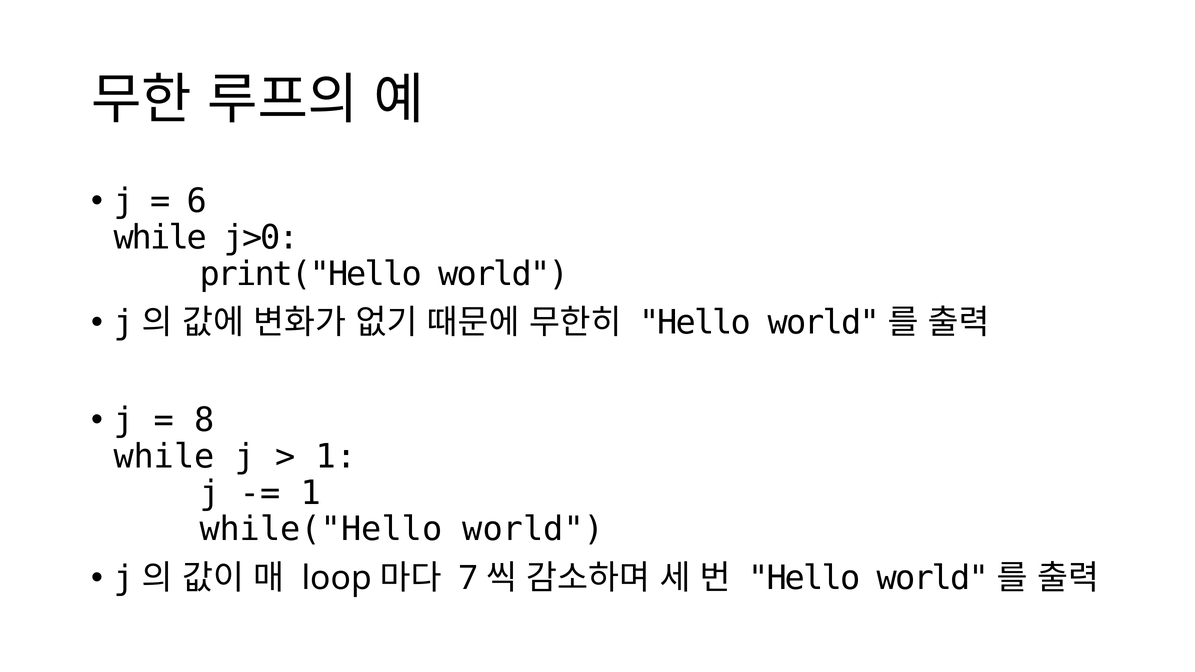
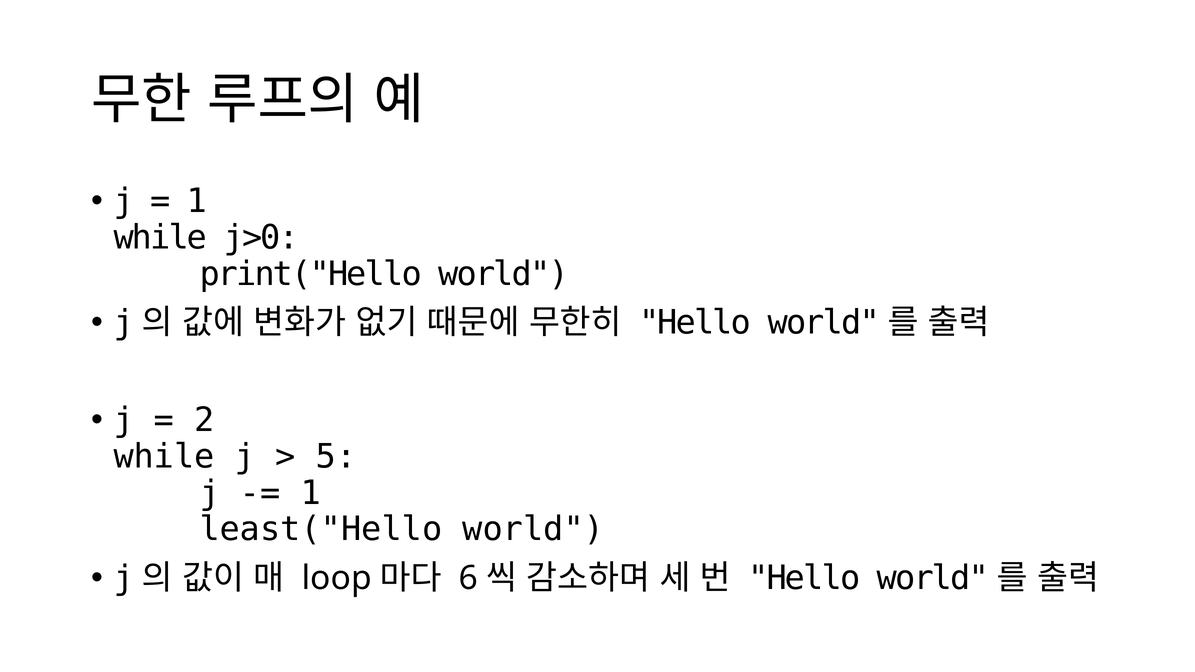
6 at (197, 201): 6 -> 1
8: 8 -> 2
1 at (336, 457): 1 -> 5
while("Hello: while("Hello -> least("Hello
7: 7 -> 6
